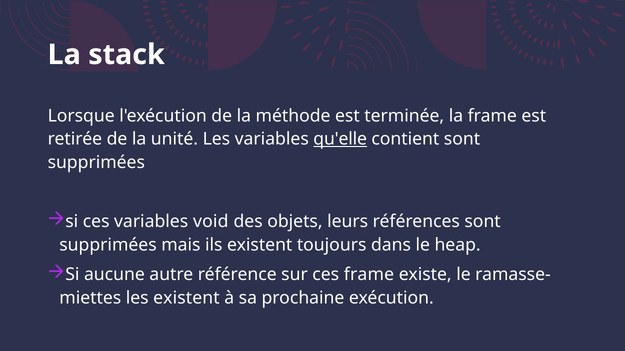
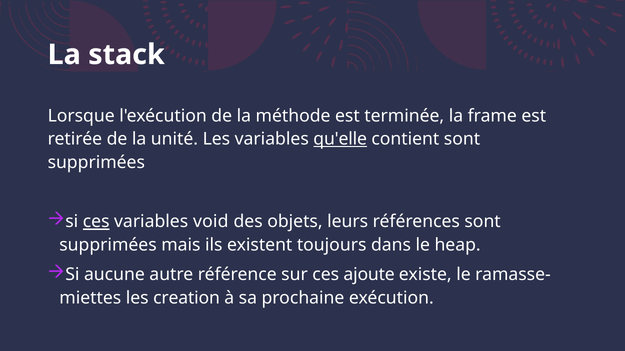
ces at (96, 222) underline: none -> present
ces frame: frame -> ajoute
les existent: existent -> creation
